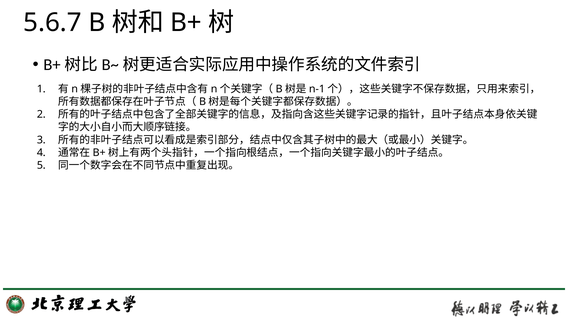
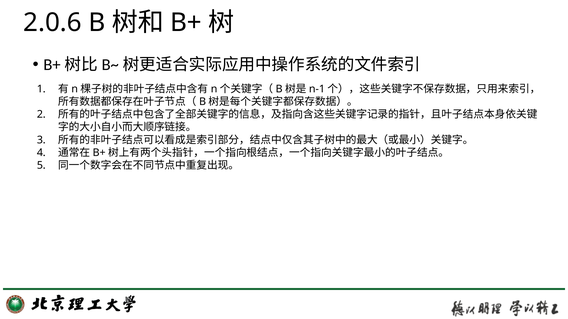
5.6.7: 5.6.7 -> 2.0.6
